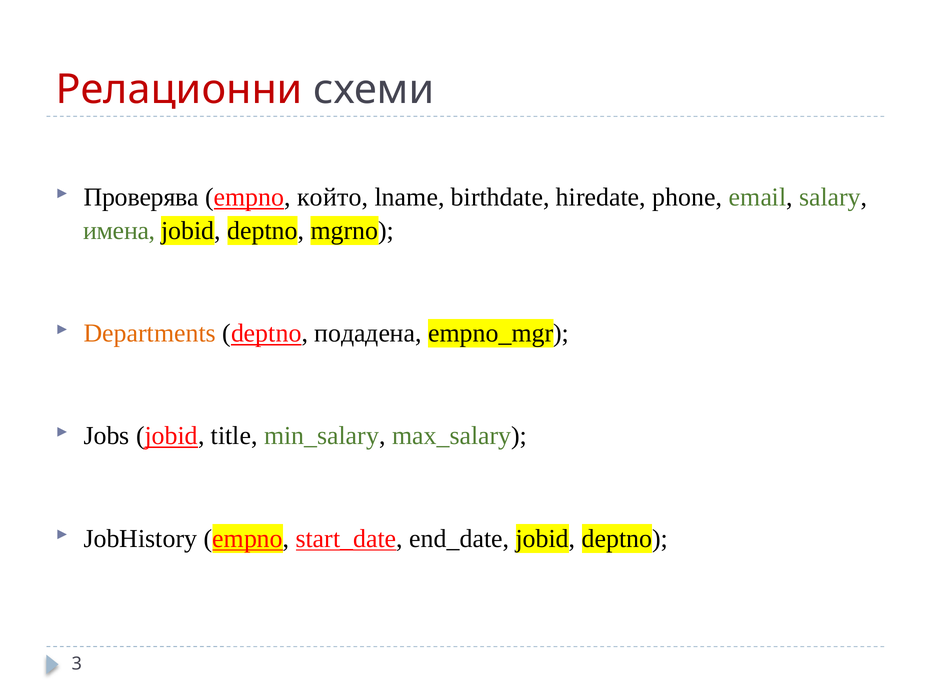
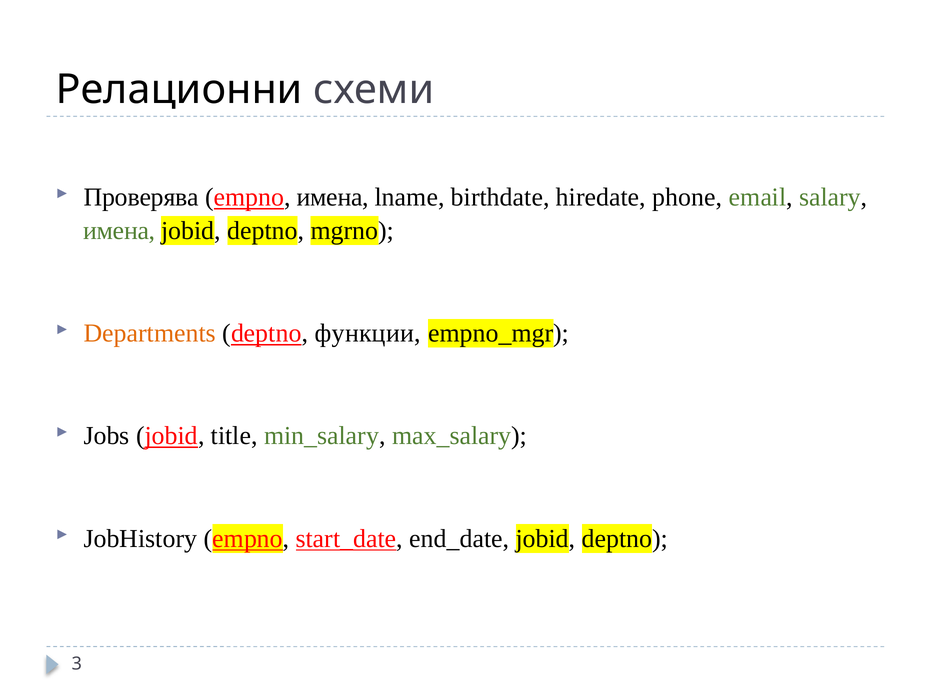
Релационни colour: red -> black
empno който: който -> имена
подадена: подадена -> функции
